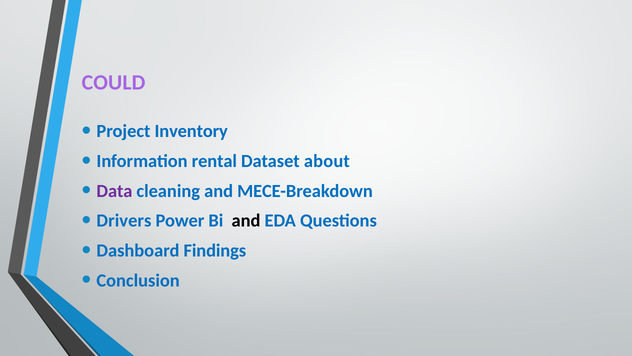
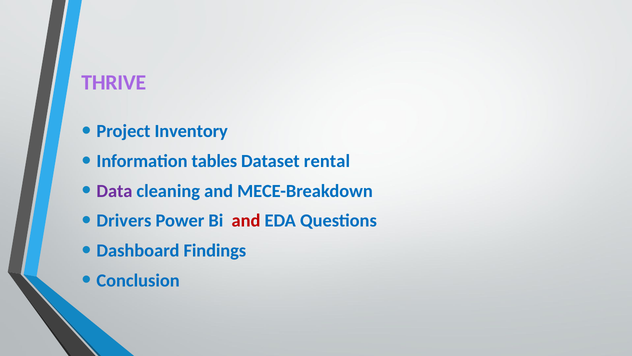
COULD: COULD -> THRIVE
rental: rental -> tables
about: about -> rental
and at (246, 220) colour: black -> red
